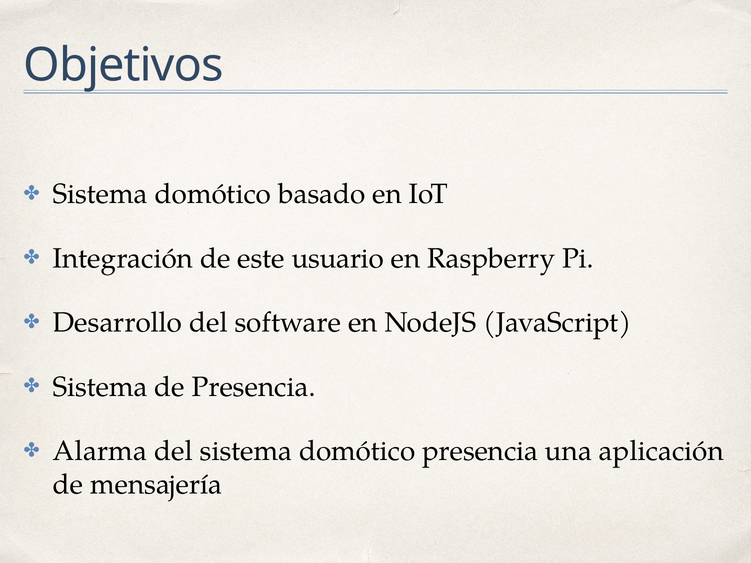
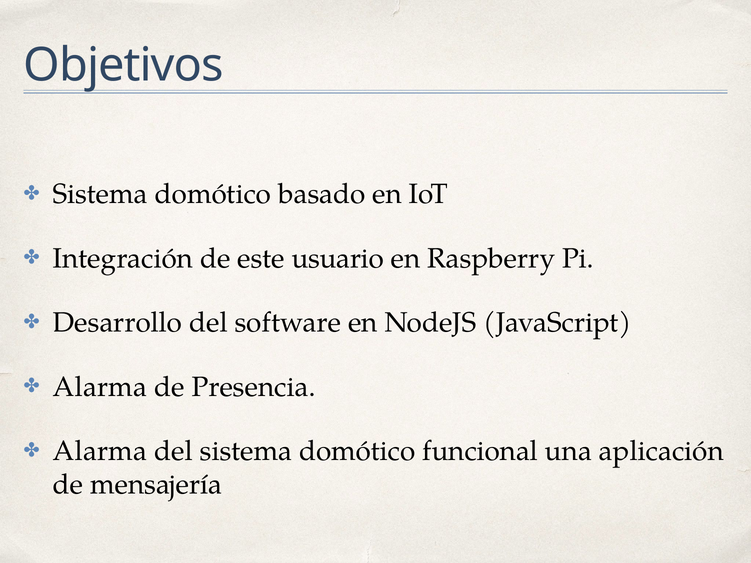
Sistema at (100, 387): Sistema -> Alarma
domótico presencia: presencia -> funcional
